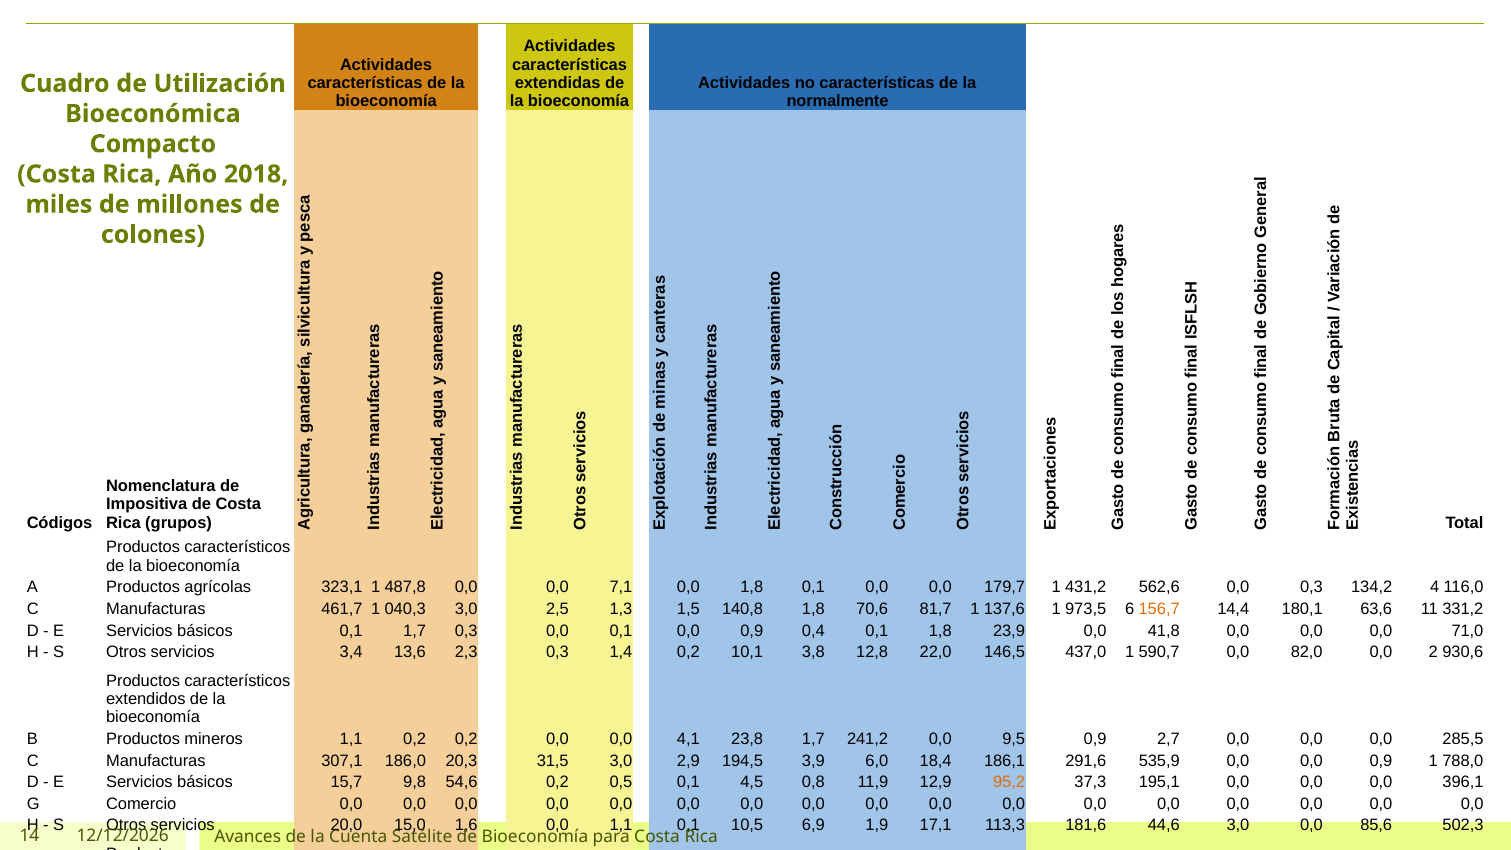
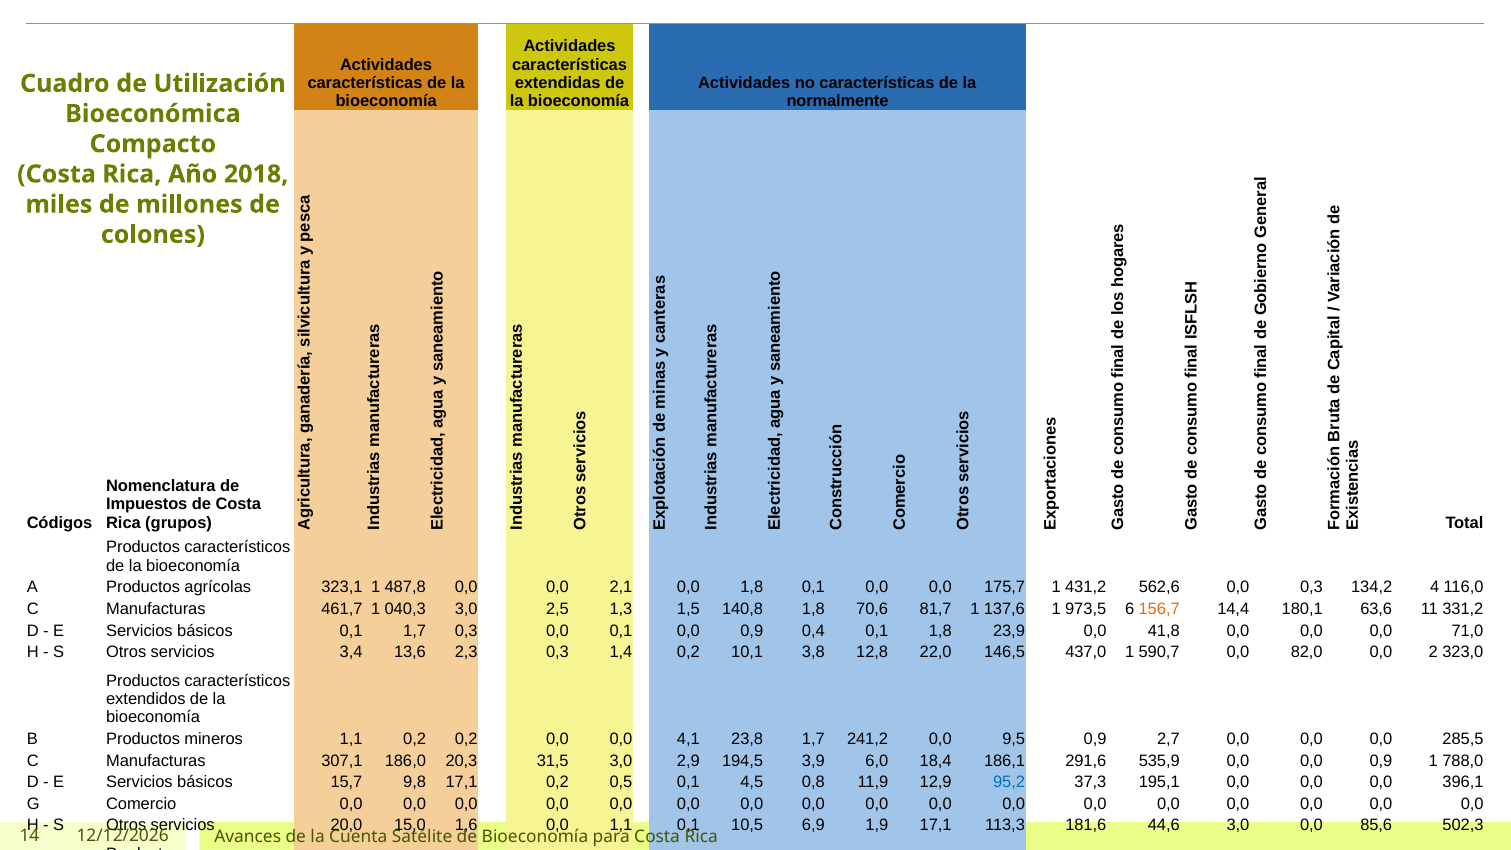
Impositiva: Impositiva -> Impuestos
0,0 0,0 7,1: 7,1 -> 2,1
179,7: 179,7 -> 175,7
930,6: 930,6 -> 323,0
9,8 54,6: 54,6 -> 17,1
95,2 colour: orange -> blue
